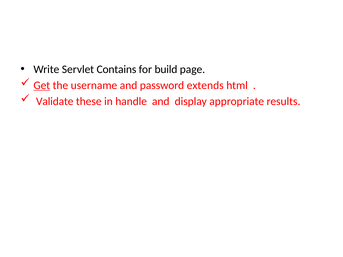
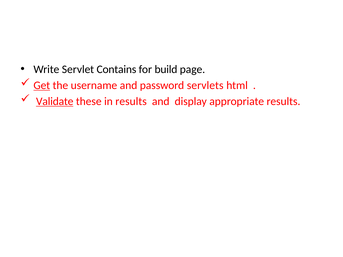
extends: extends -> servlets
Validate underline: none -> present
in handle: handle -> results
